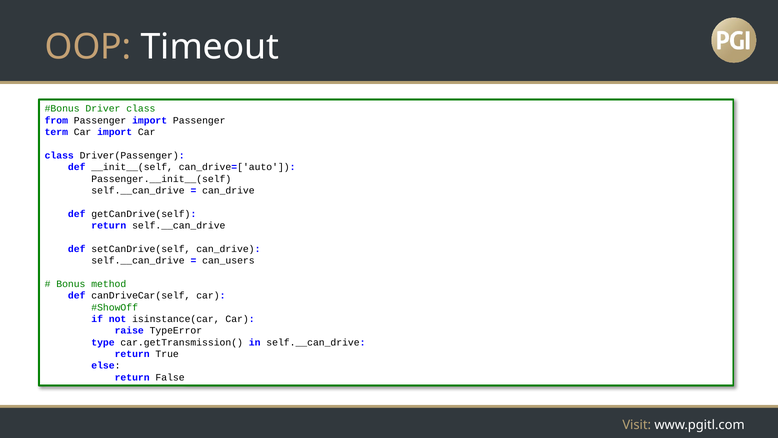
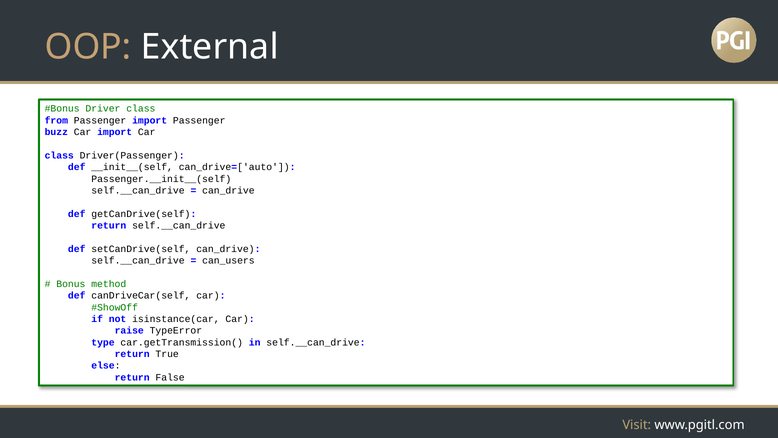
Timeout: Timeout -> External
term: term -> buzz
